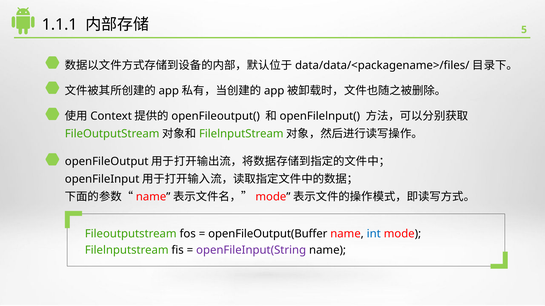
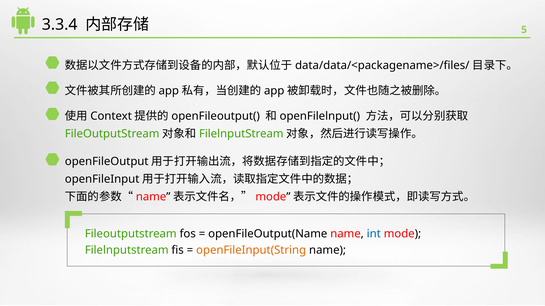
1.1.1: 1.1.1 -> 3.3.4
openFileOutput(Buffer: openFileOutput(Buffer -> openFileOutput(Name
openFileInput(String colour: purple -> orange
